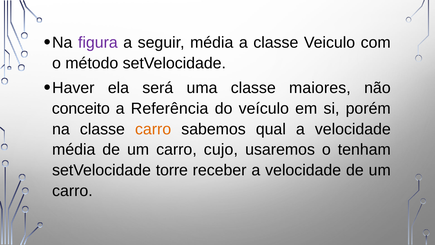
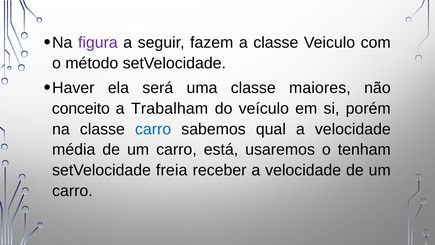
seguir média: média -> fazem
Referência: Referência -> Trabalham
carro at (153, 129) colour: orange -> blue
cujo: cujo -> está
torre: torre -> freia
